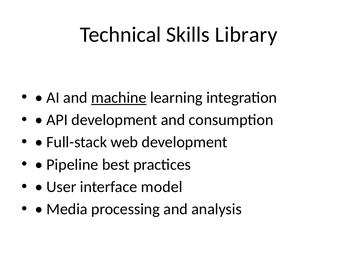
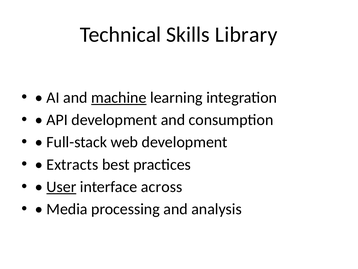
Pipeline: Pipeline -> Extracts
User underline: none -> present
model: model -> across
